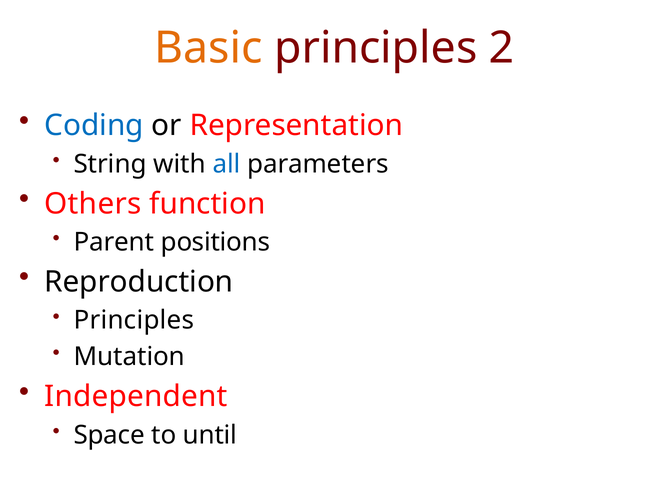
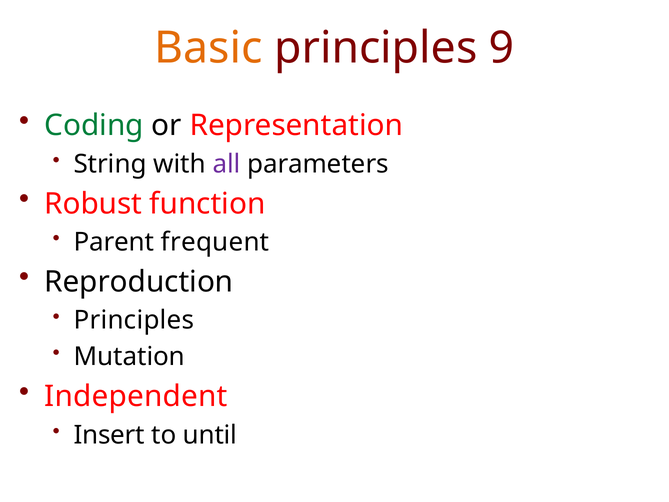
2: 2 -> 9
Coding colour: blue -> green
all colour: blue -> purple
Others: Others -> Robust
positions: positions -> frequent
Space: Space -> Insert
